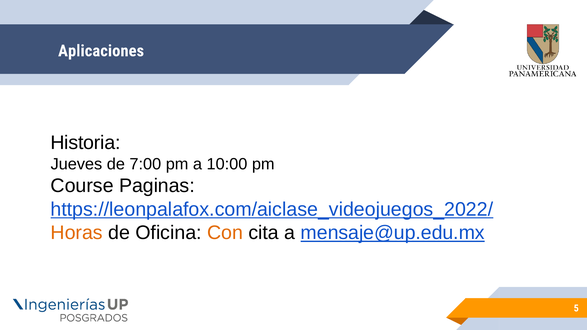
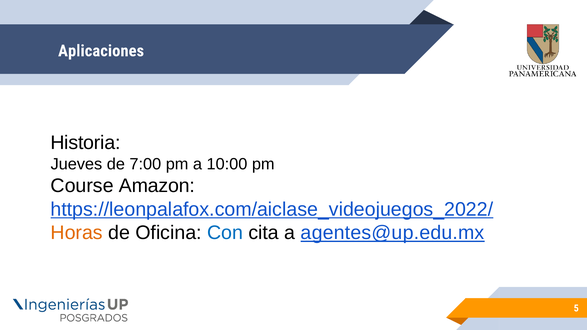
Paginas: Paginas -> Amazon
Con colour: orange -> blue
mensaje@up.edu.mx: mensaje@up.edu.mx -> agentes@up.edu.mx
